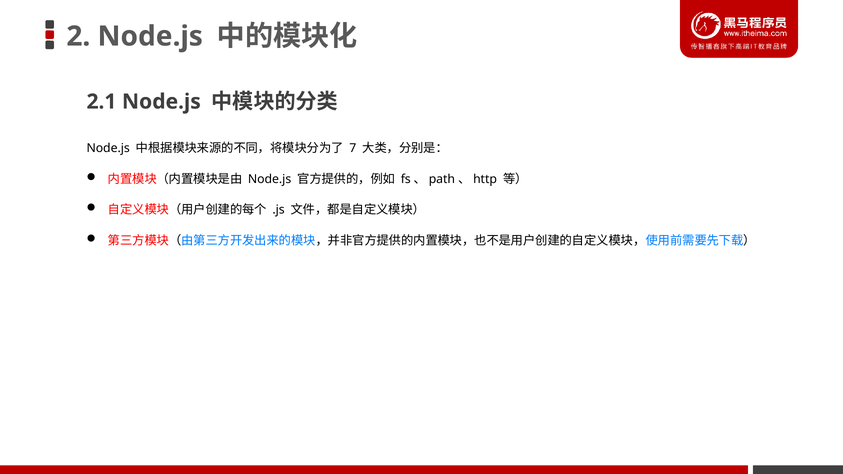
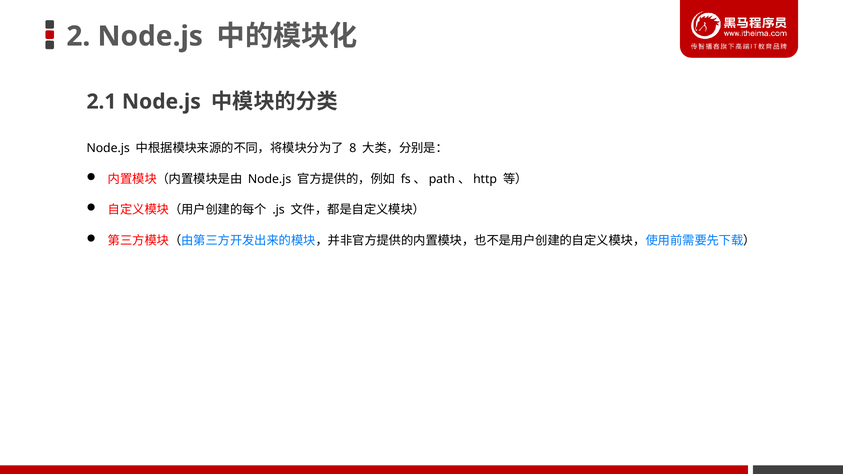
7: 7 -> 8
